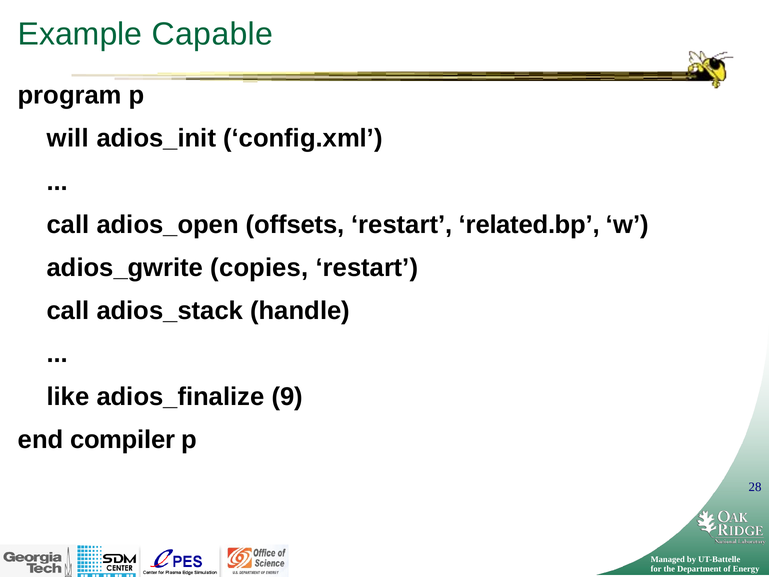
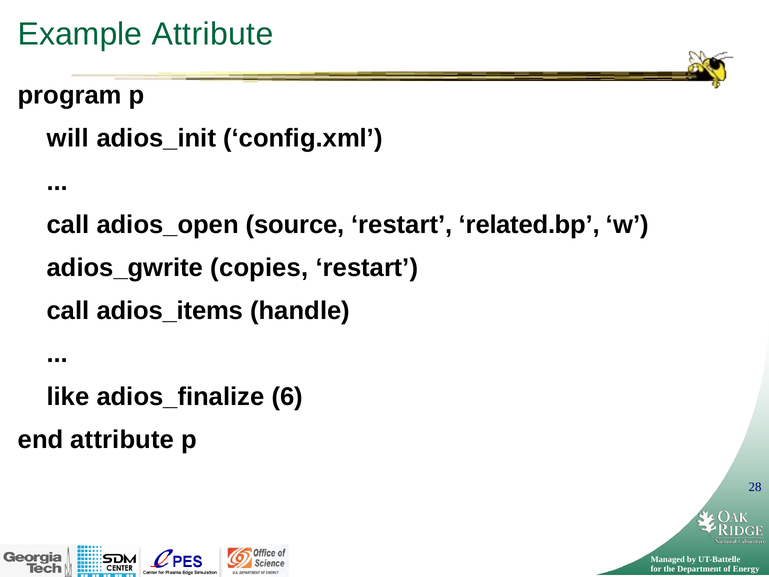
Example Capable: Capable -> Attribute
offsets: offsets -> source
adios_stack: adios_stack -> adios_items
9: 9 -> 6
end compiler: compiler -> attribute
